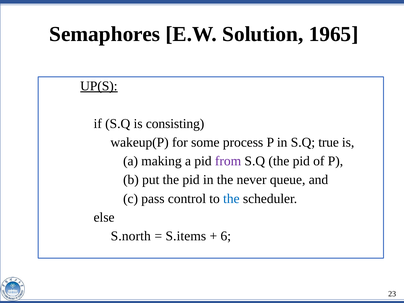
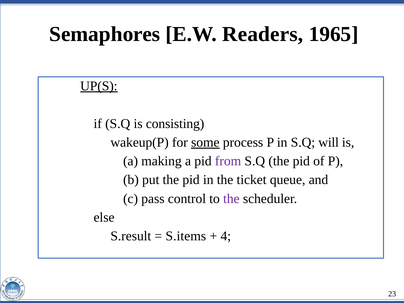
Solution: Solution -> Readers
some underline: none -> present
true: true -> will
never: never -> ticket
the at (231, 199) colour: blue -> purple
S.north: S.north -> S.result
6: 6 -> 4
